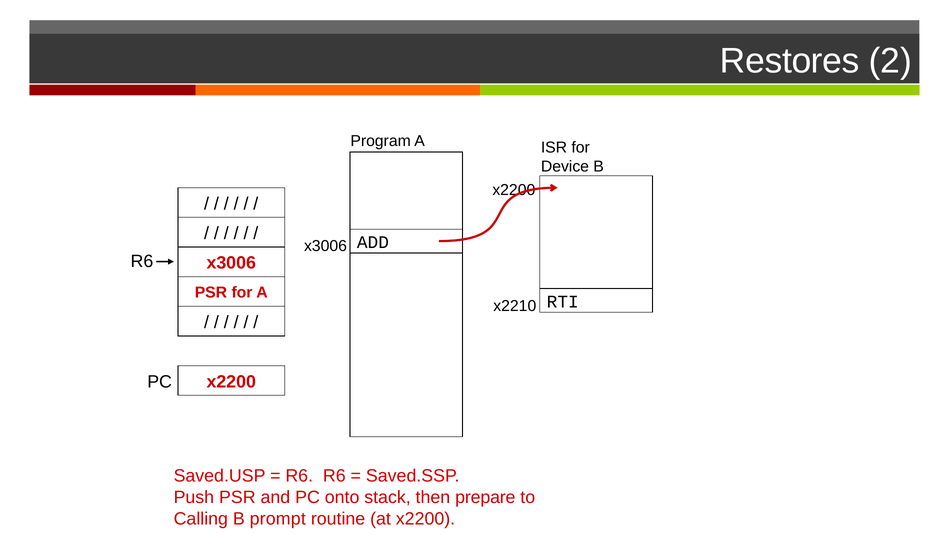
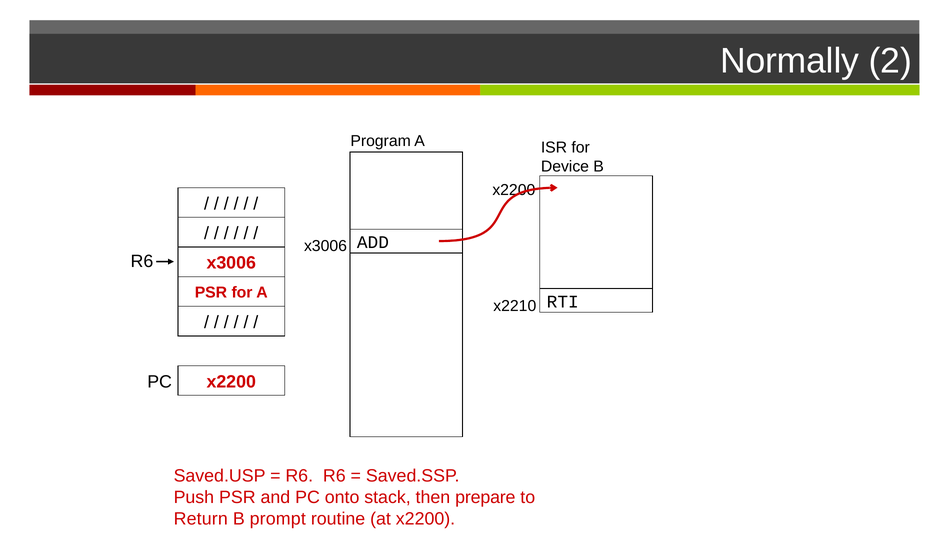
Restores: Restores -> Normally
Calling: Calling -> Return
